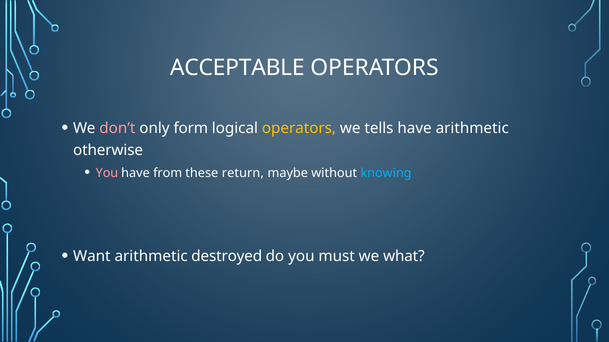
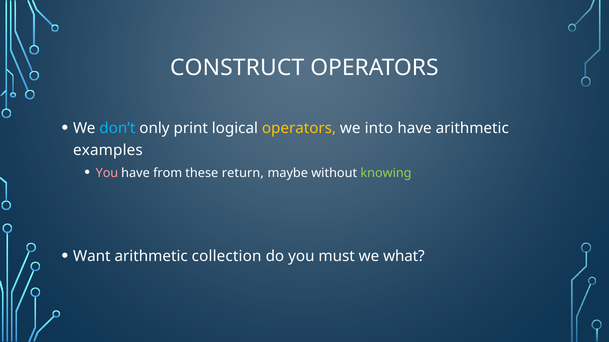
ACCEPTABLE: ACCEPTABLE -> CONSTRUCT
don’t colour: pink -> light blue
form: form -> print
tells: tells -> into
otherwise: otherwise -> examples
knowing colour: light blue -> light green
destroyed: destroyed -> collection
